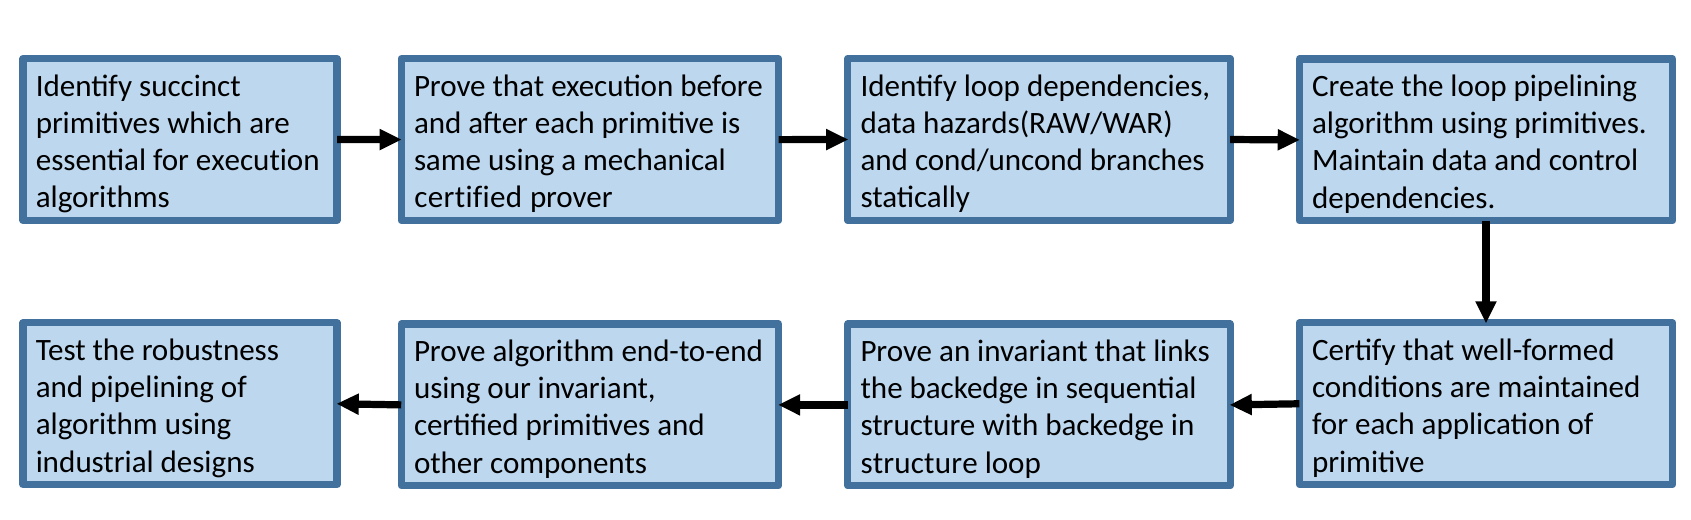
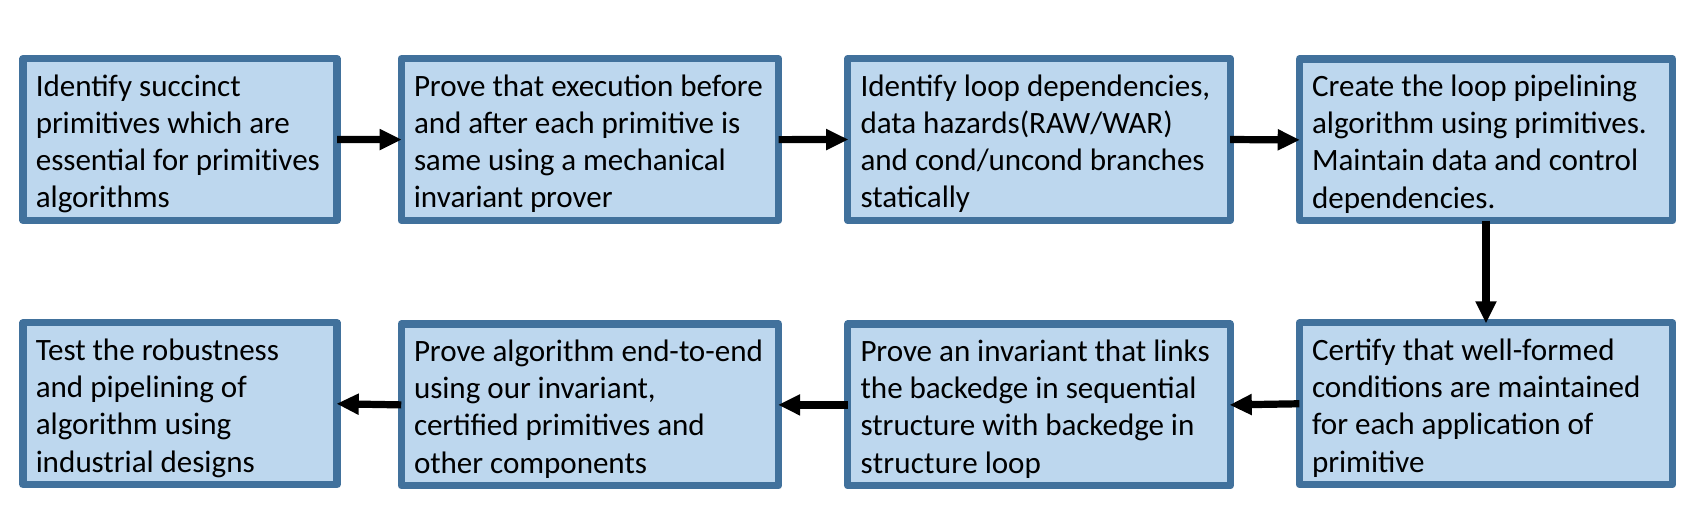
for execution: execution -> primitives
certified at (468, 198): certified -> invariant
